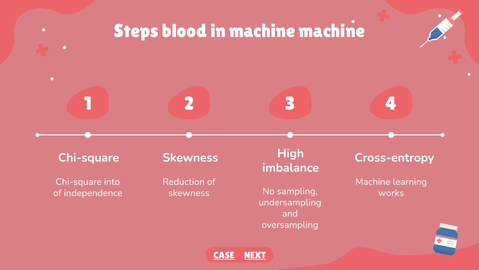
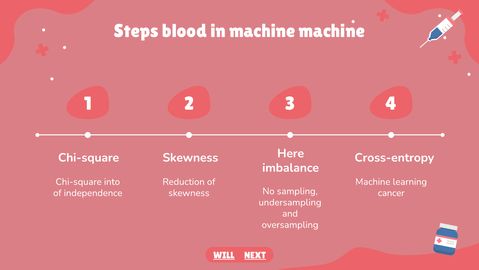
High: High -> Here
works: works -> cancer
CASE: CASE -> WILL
